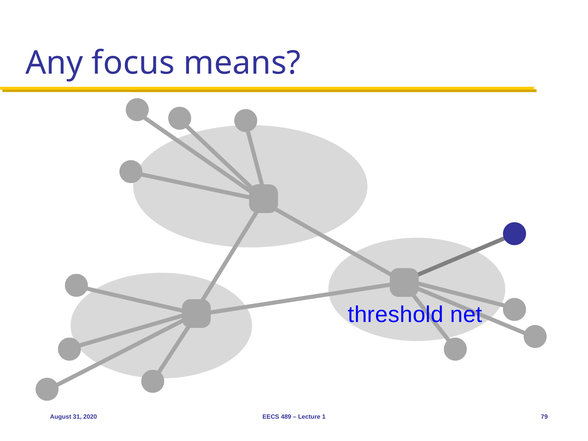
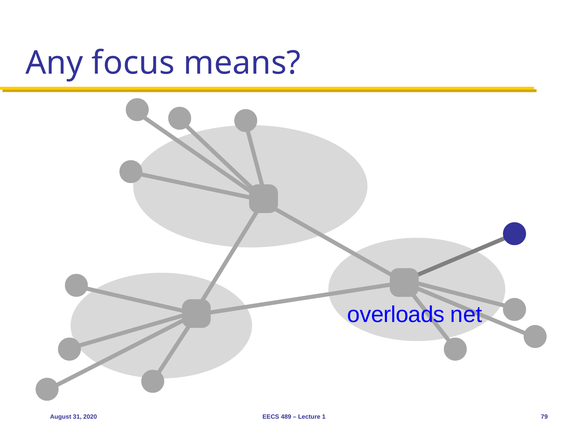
threshold: threshold -> overloads
